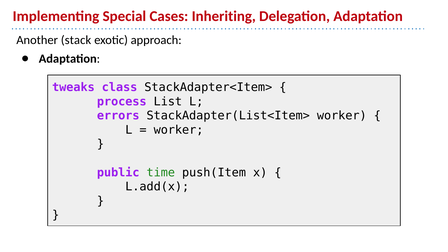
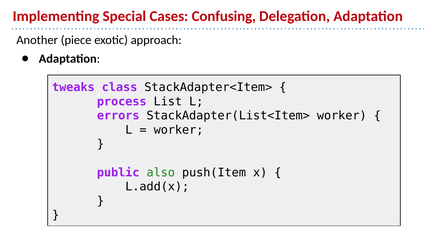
Inheriting: Inheriting -> Confusing
stack: stack -> piece
time: time -> also
